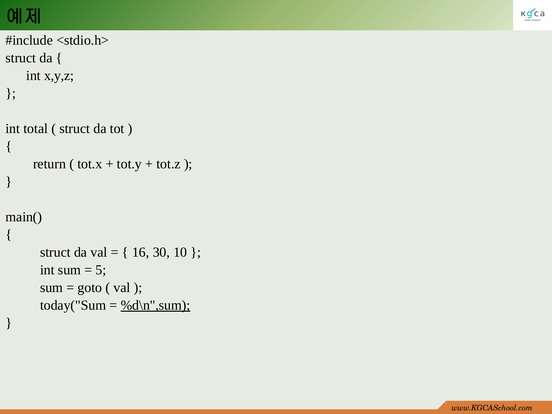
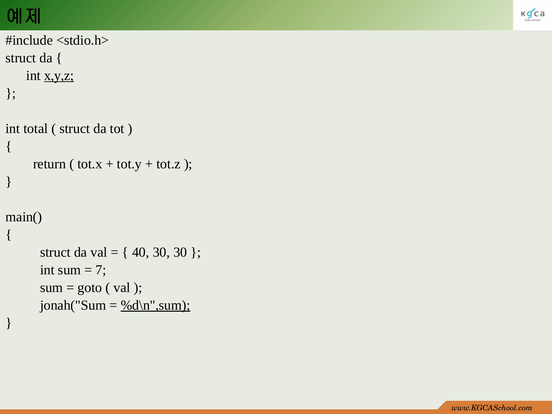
x,y,z underline: none -> present
16: 16 -> 40
30 10: 10 -> 30
5: 5 -> 7
today("Sum: today("Sum -> jonah("Sum
